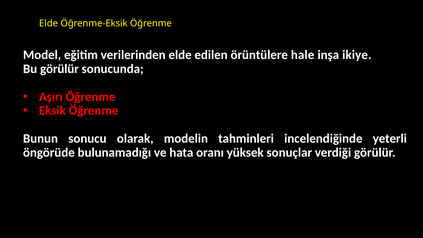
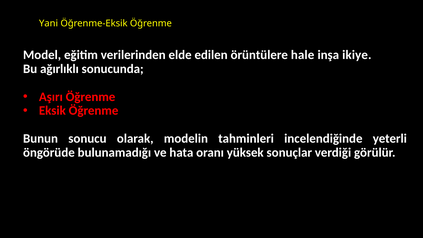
Elde at (49, 23): Elde -> Yani
Bu görülür: görülür -> ağırlıklı
